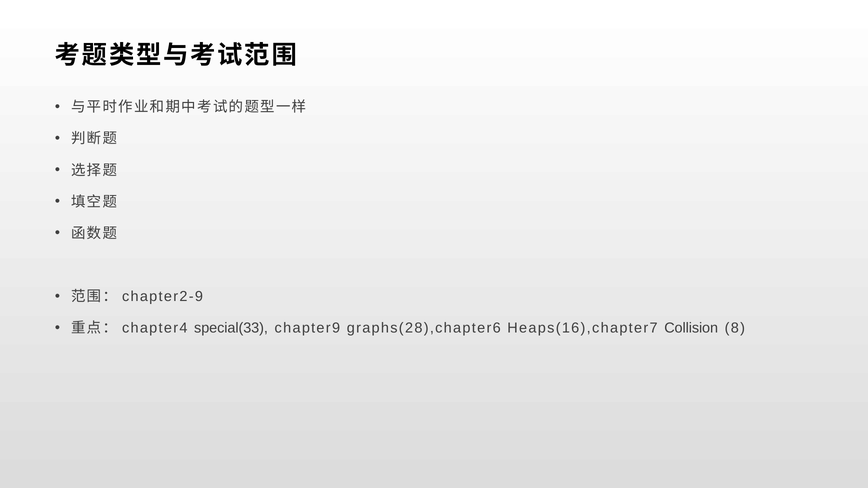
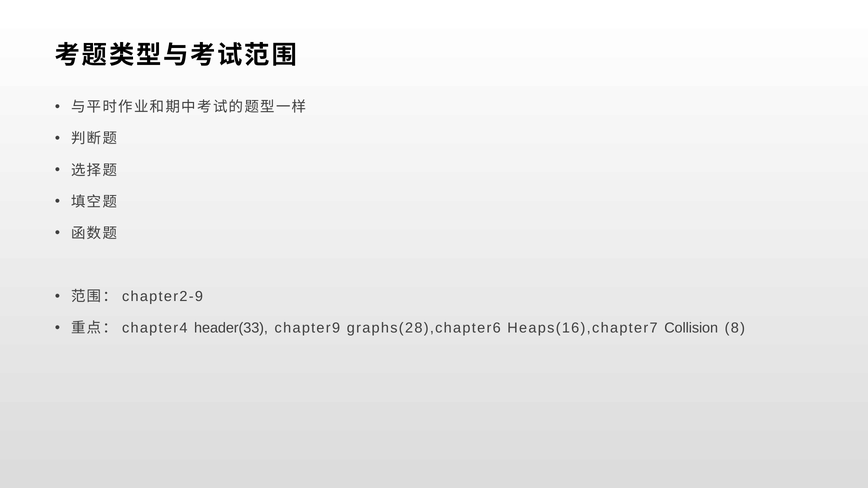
special(33: special(33 -> header(33
